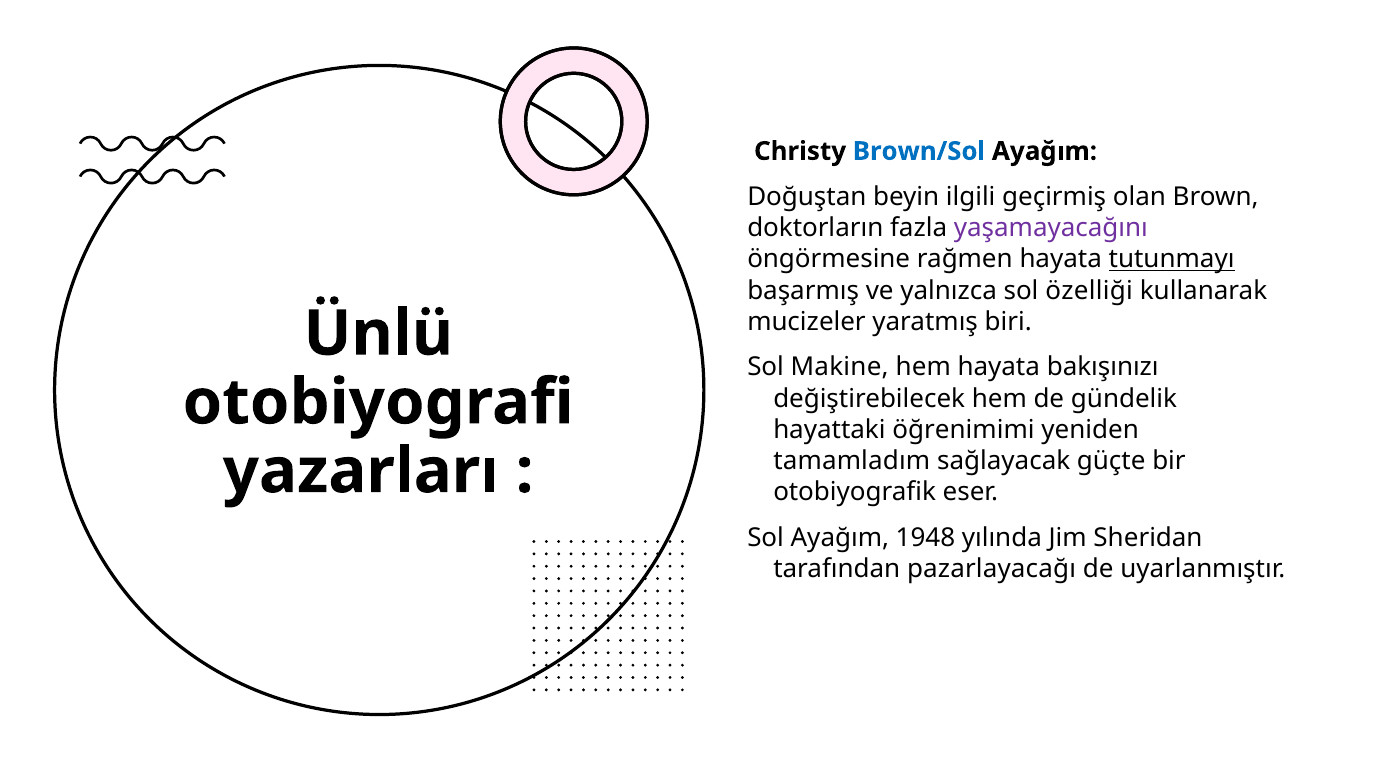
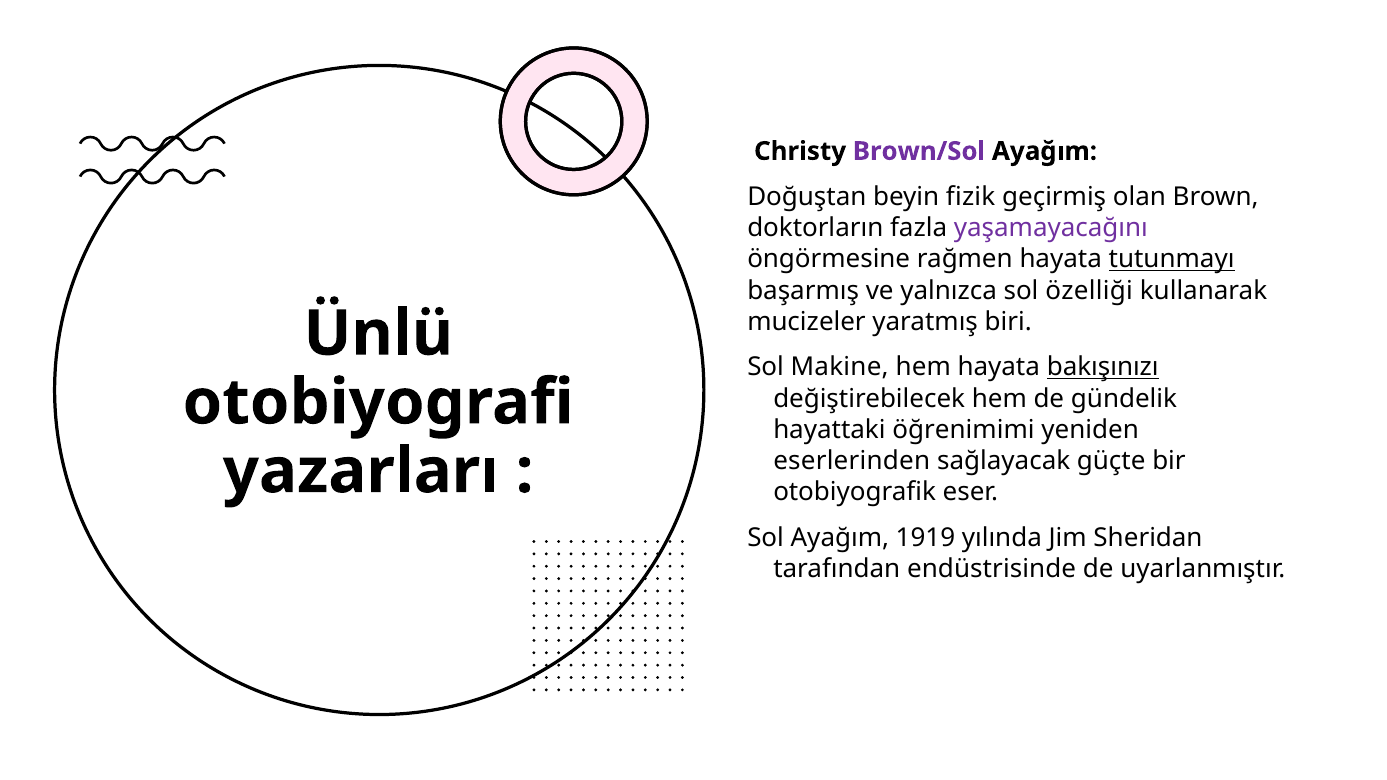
Brown/Sol colour: blue -> purple
ilgili: ilgili -> fizik
bakışınızı underline: none -> present
tamamladım: tamamladım -> eserlerinden
1948: 1948 -> 1919
pazarlayacağı: pazarlayacağı -> endüstrisinde
